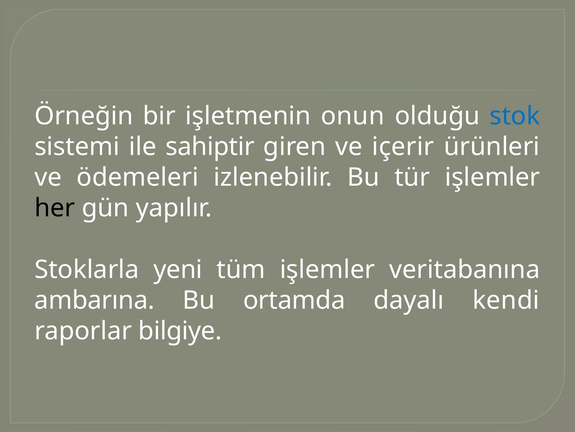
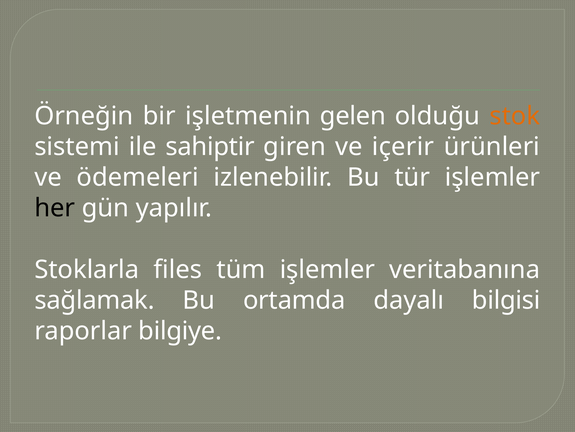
onun: onun -> gelen
stok colour: blue -> orange
yeni: yeni -> files
ambarına: ambarına -> sağlamak
kendi: kendi -> bilgisi
